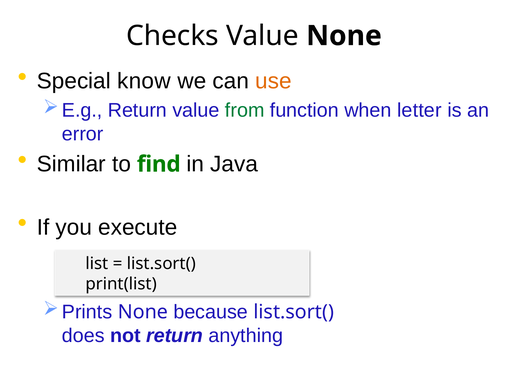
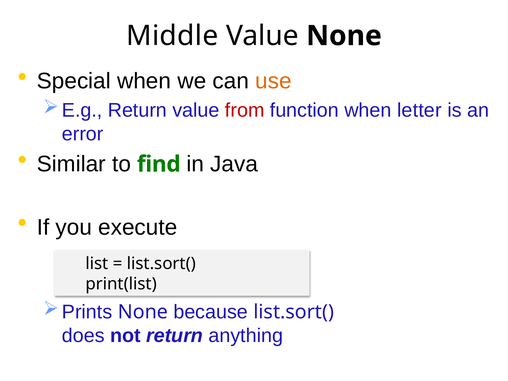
Checks: Checks -> Middle
Special know: know -> when
from colour: green -> red
